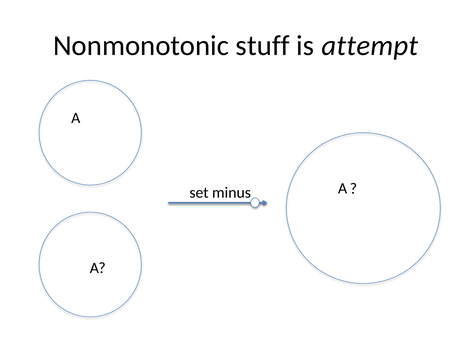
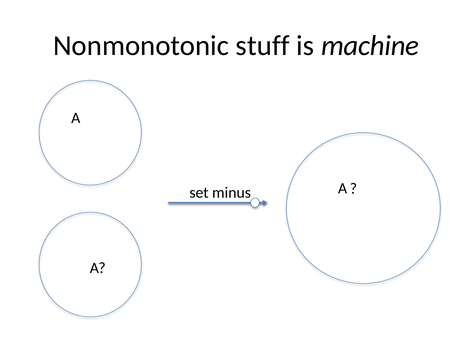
attempt: attempt -> machine
